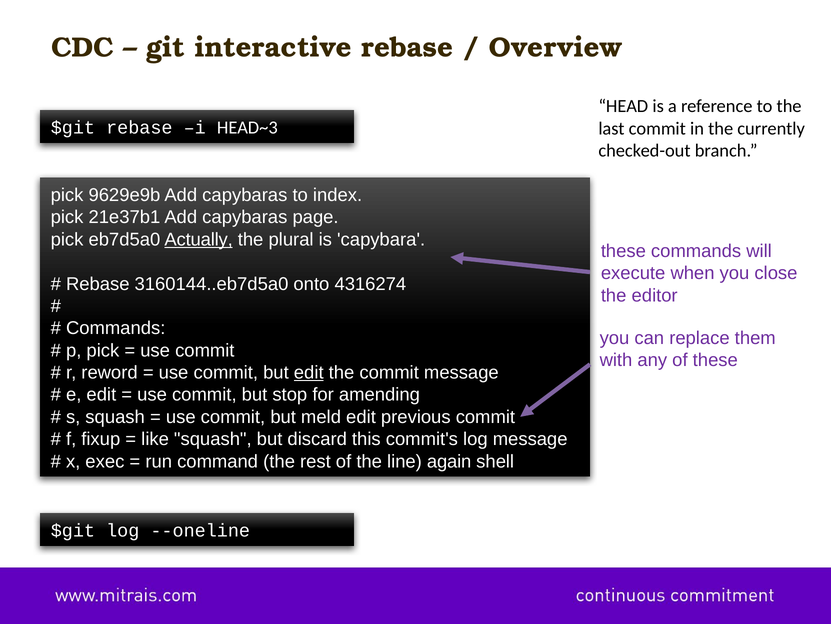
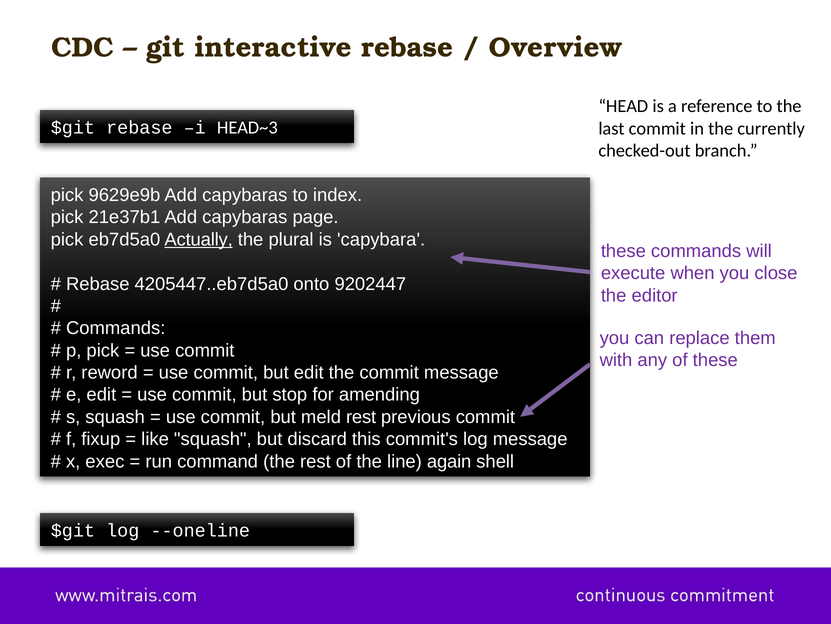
3160144..eb7d5a0: 3160144..eb7d5a0 -> 4205447..eb7d5a0
4316274: 4316274 -> 9202447
edit at (309, 372) underline: present -> none
meld edit: edit -> rest
